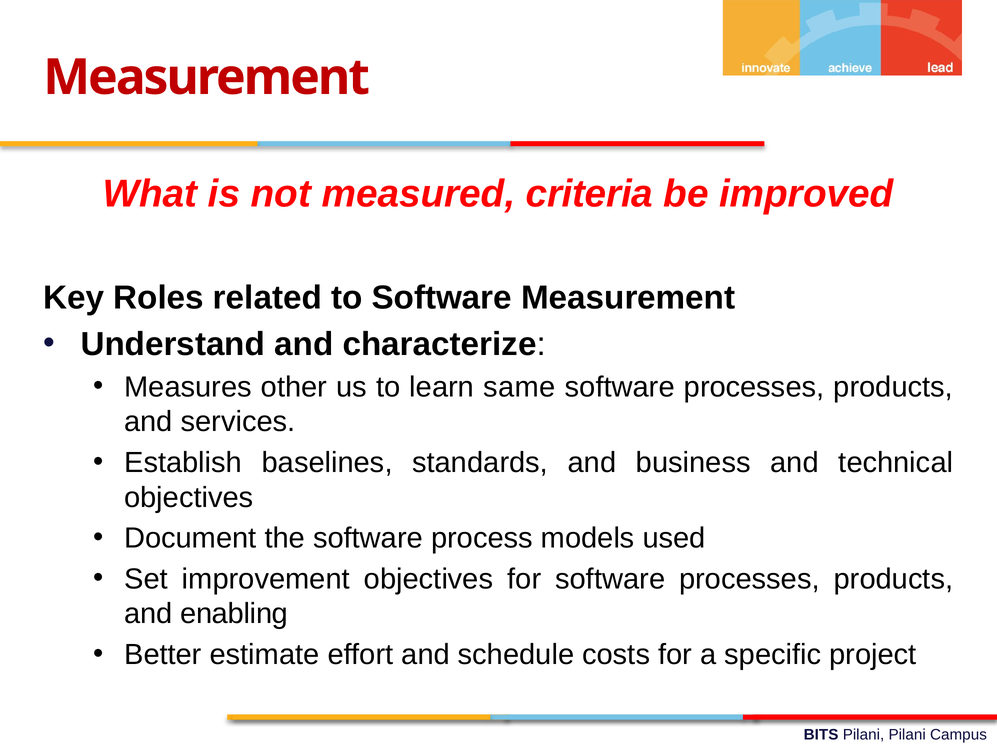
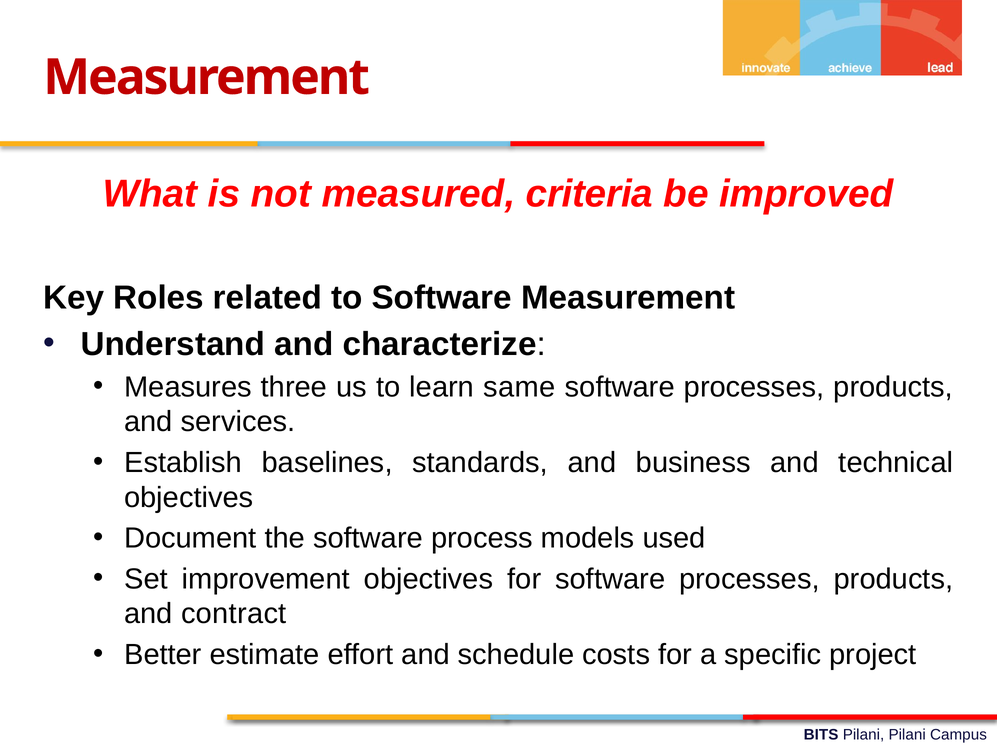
other: other -> three
enabling: enabling -> contract
